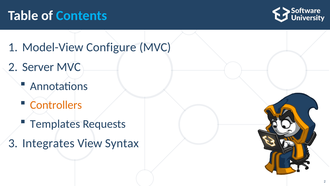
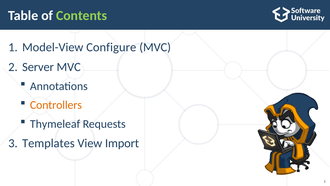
Contents colour: light blue -> light green
Templates: Templates -> Thymeleaf
Integrates: Integrates -> Templates
Syntax: Syntax -> Import
